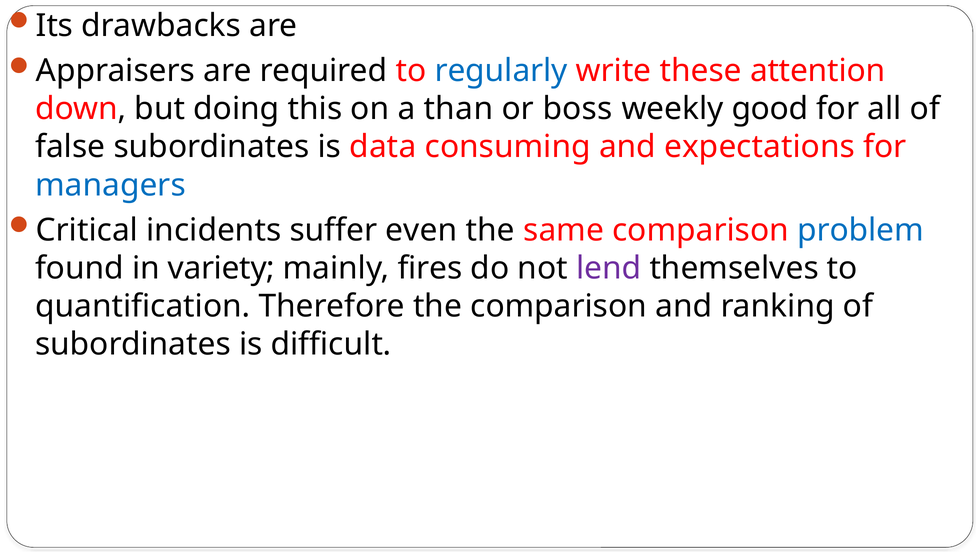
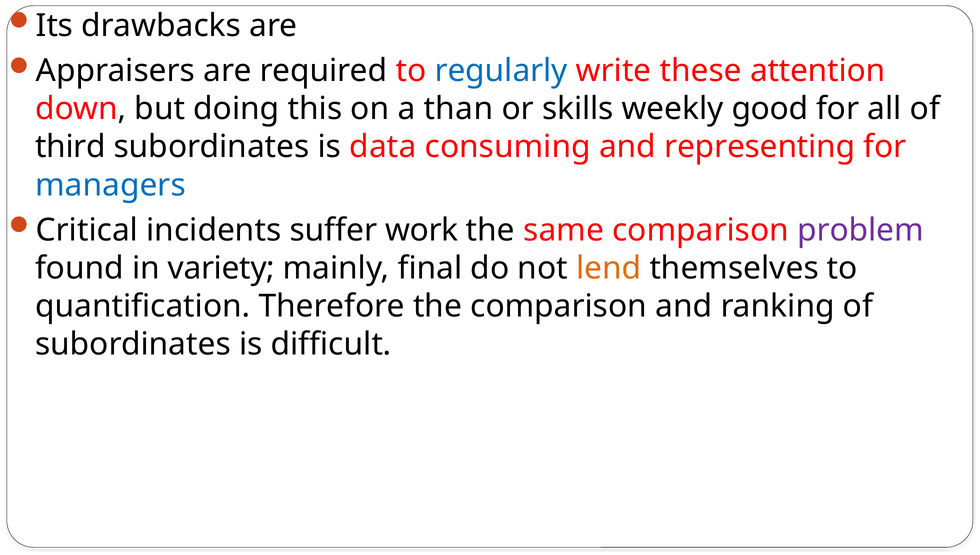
boss: boss -> skills
false: false -> third
expectations: expectations -> representing
even: even -> work
problem colour: blue -> purple
fires: fires -> final
lend colour: purple -> orange
